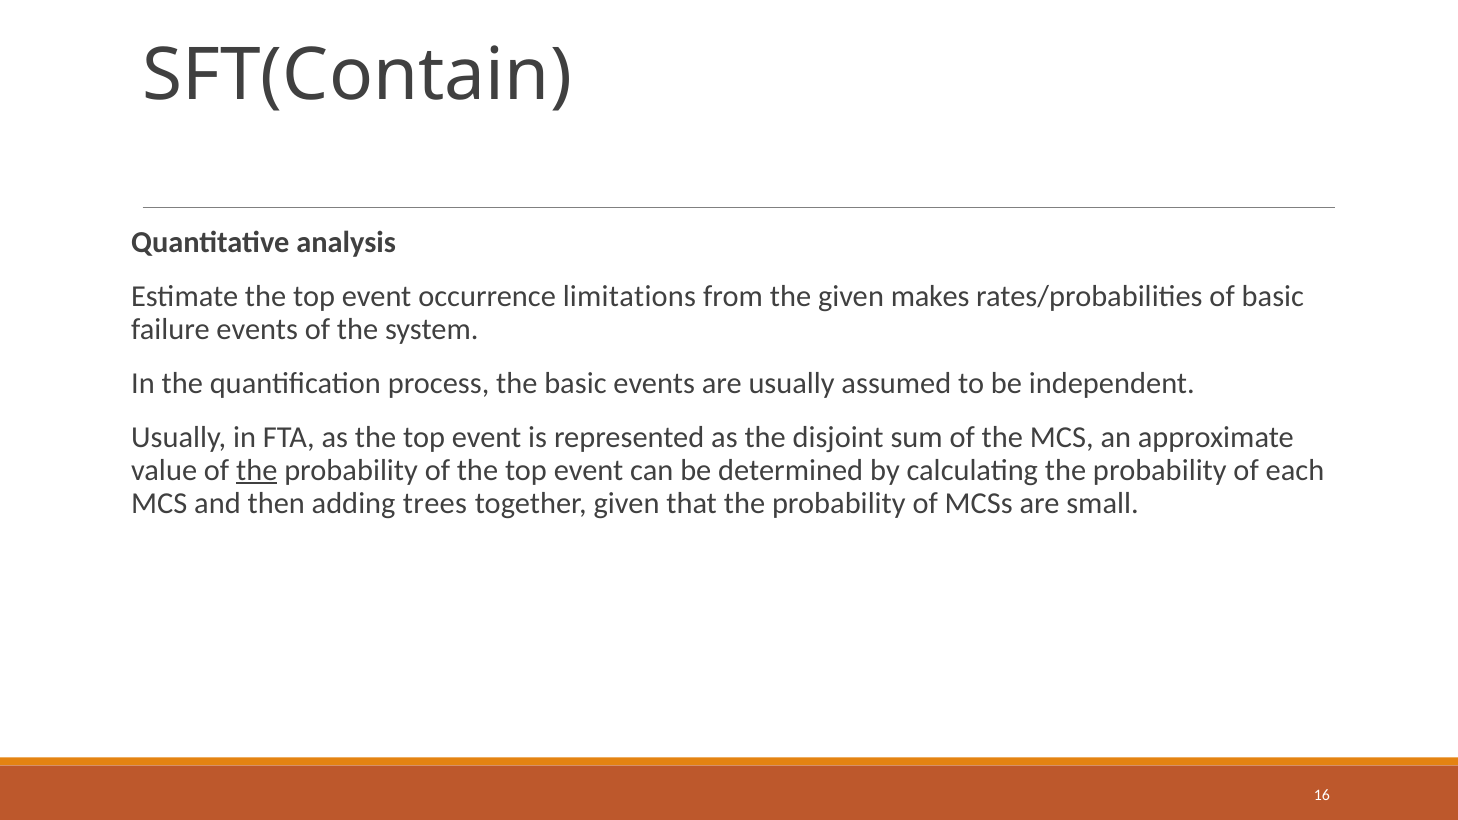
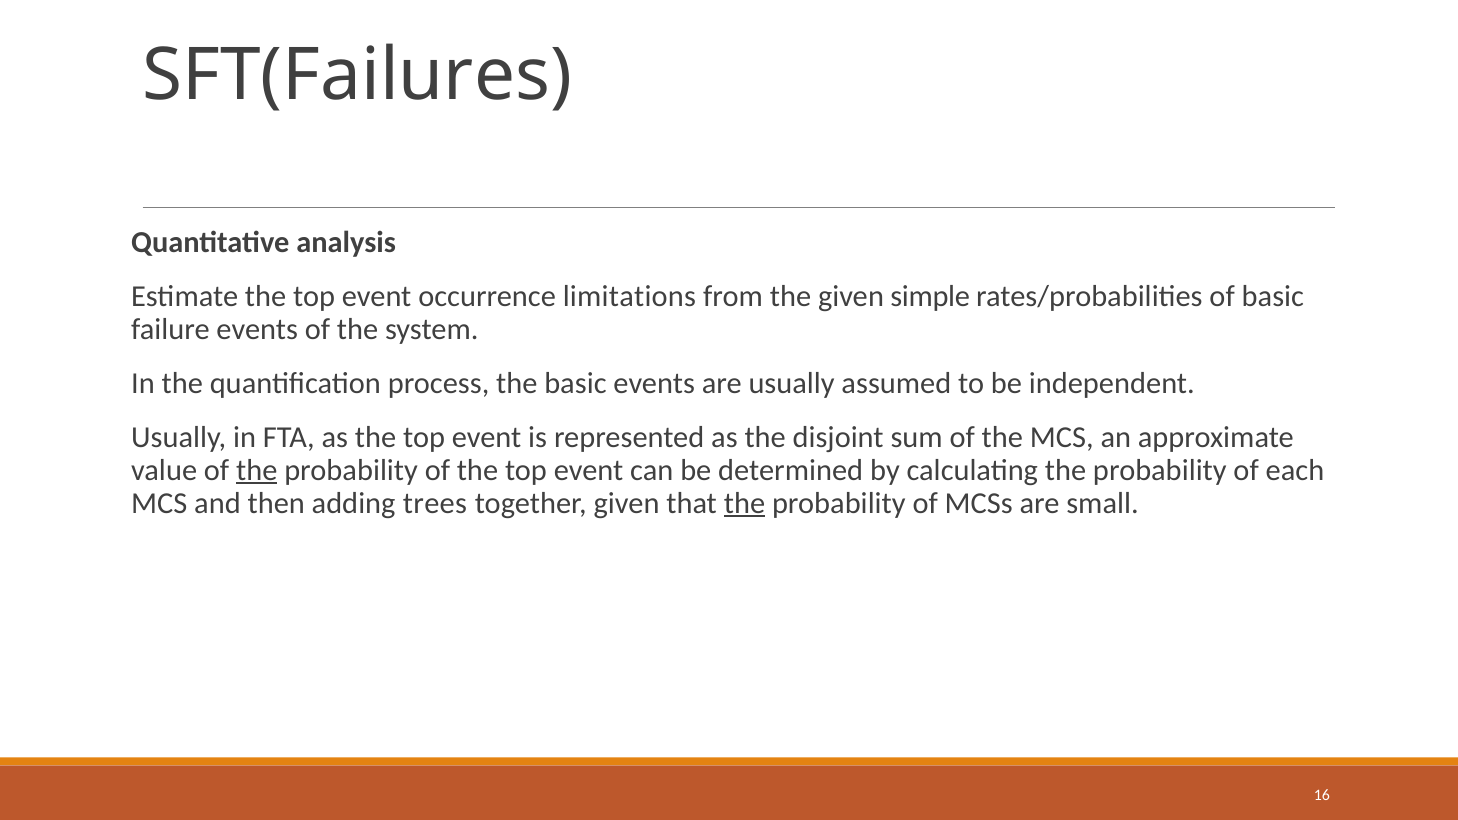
SFT(Contain: SFT(Contain -> SFT(Failures
makes: makes -> simple
the at (744, 503) underline: none -> present
